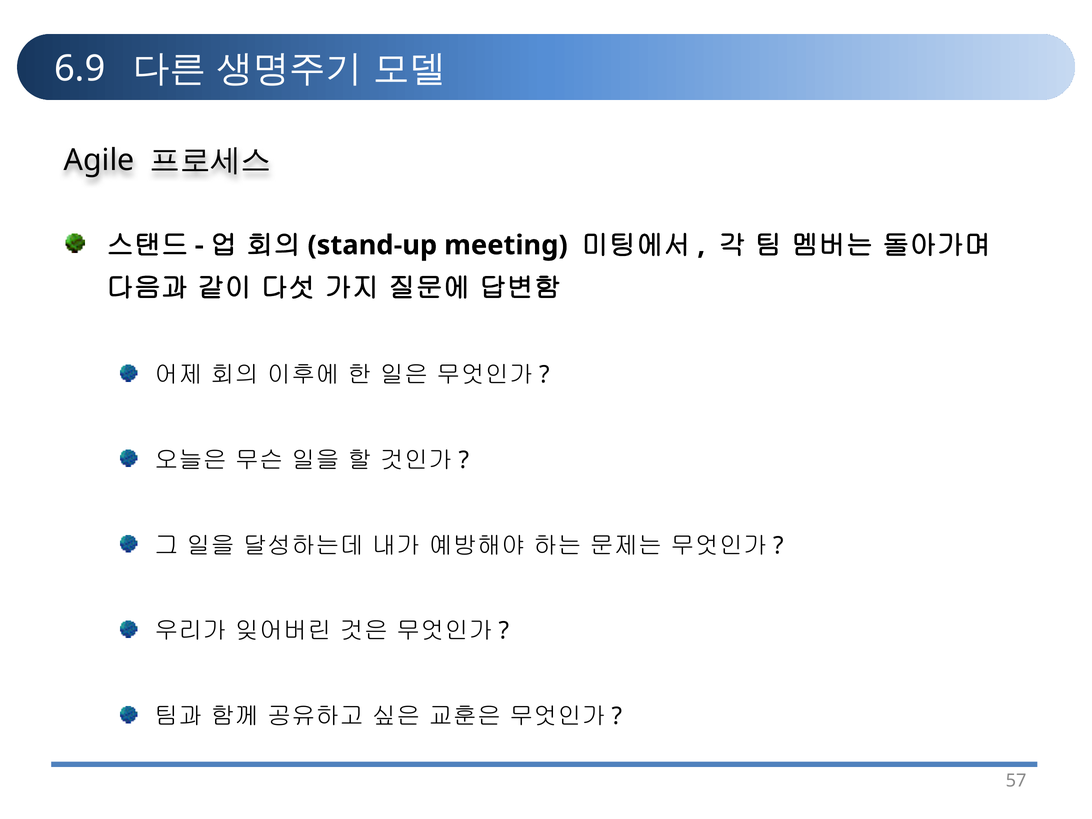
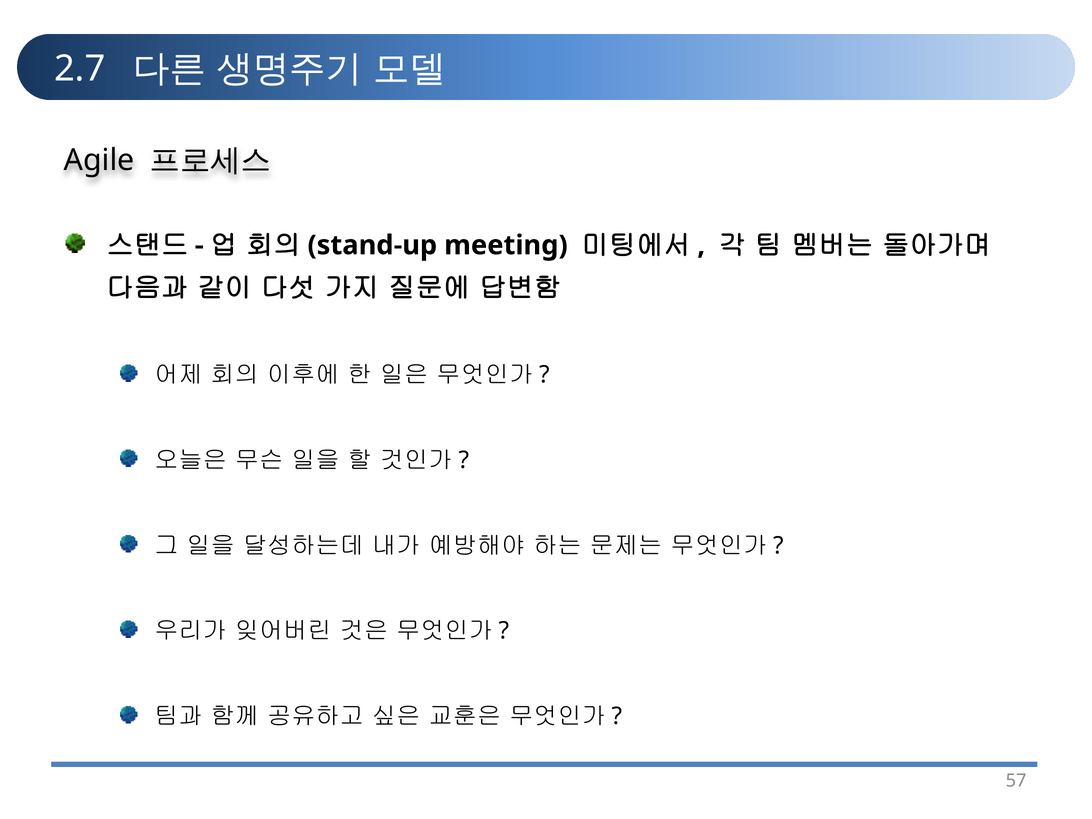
6.9: 6.9 -> 2.7
